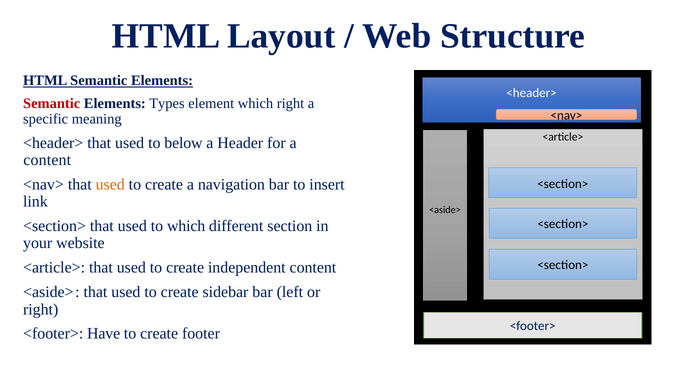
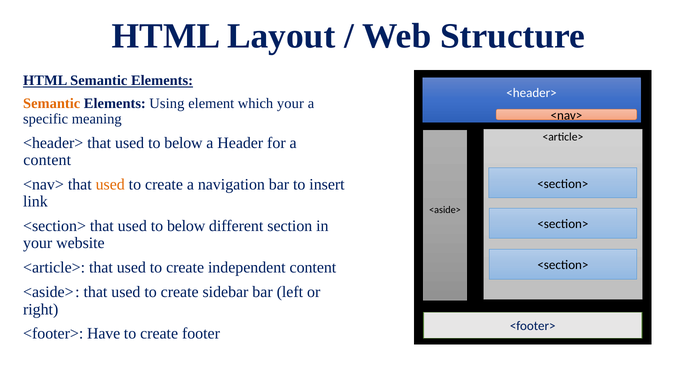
Semantic at (52, 104) colour: red -> orange
Types: Types -> Using
which right: right -> your
which at (186, 226): which -> below
